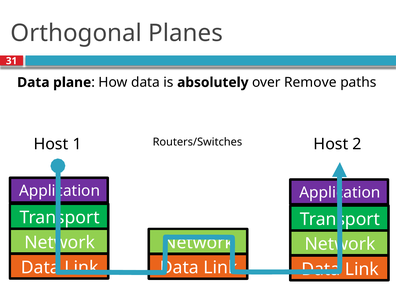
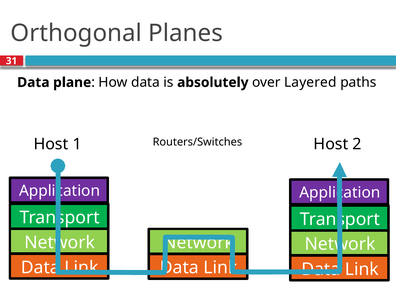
Remove: Remove -> Layered
